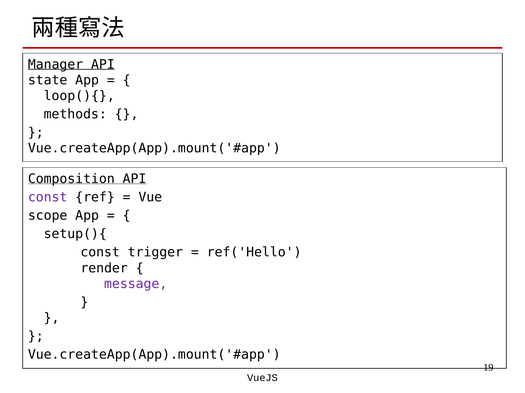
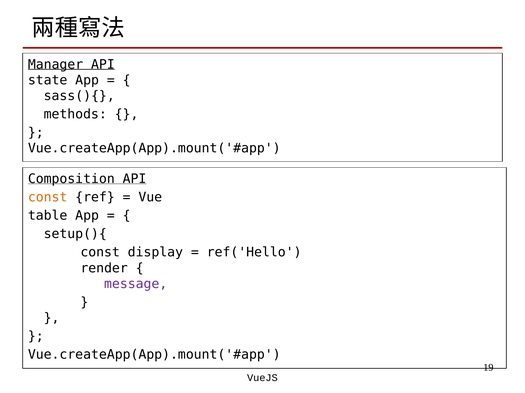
loop(){: loop(){ -> sass(){
const at (48, 198) colour: purple -> orange
scope: scope -> table
trigger: trigger -> display
